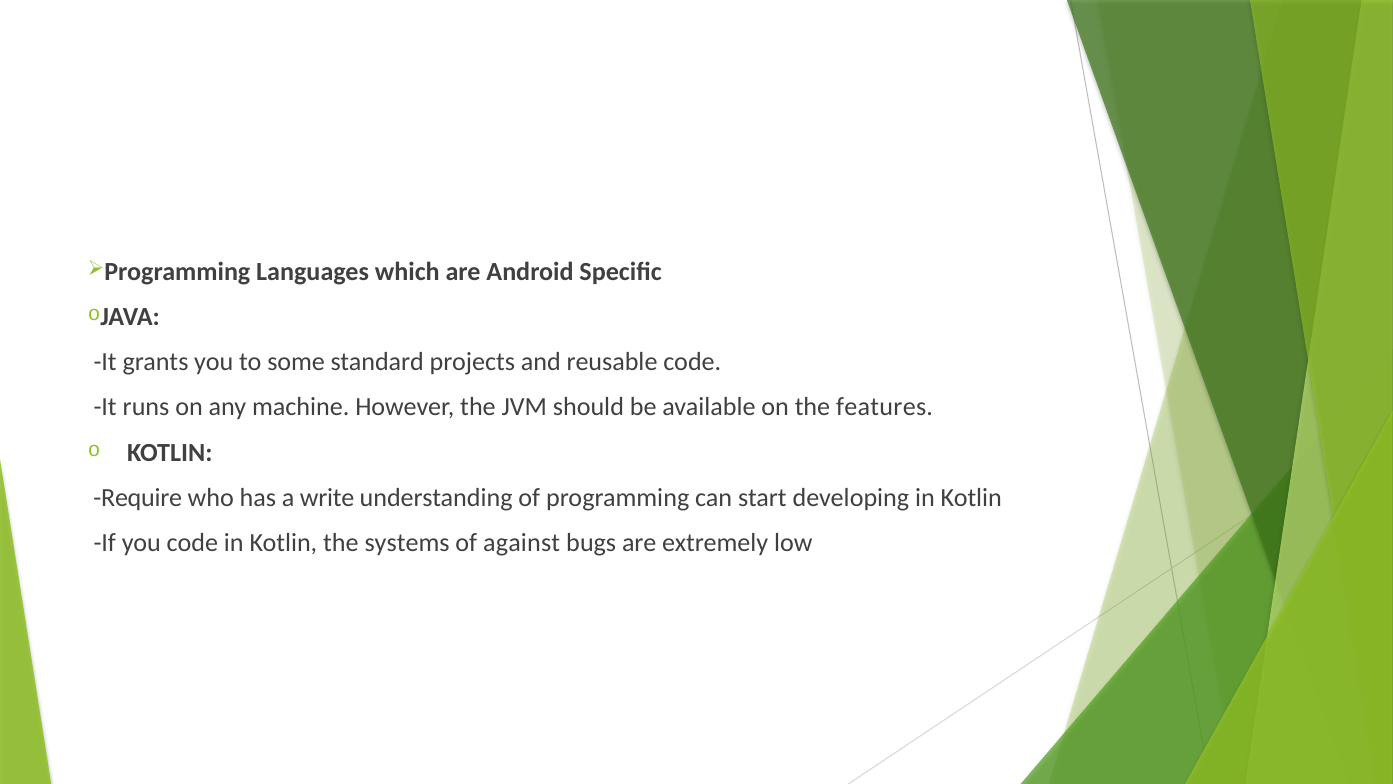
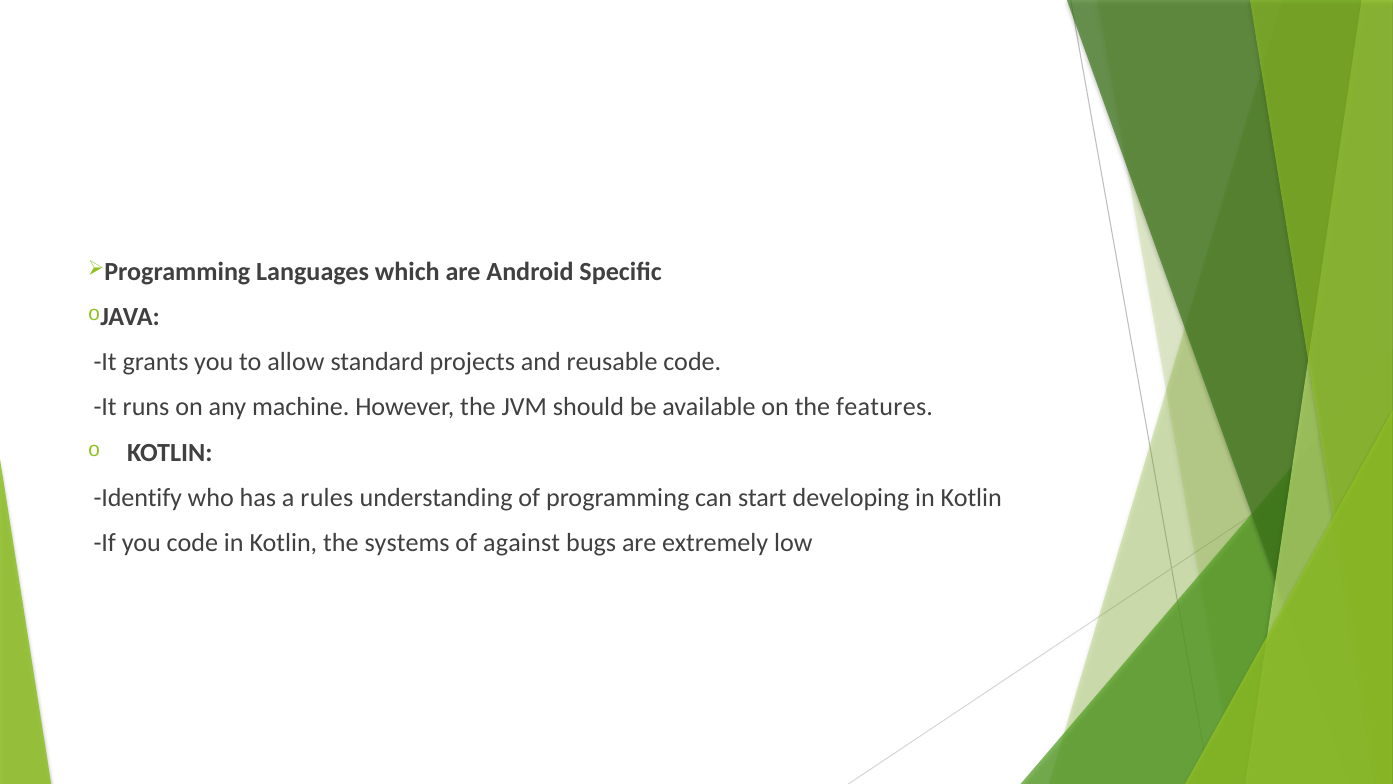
some: some -> allow
Require: Require -> Identify
write: write -> rules
